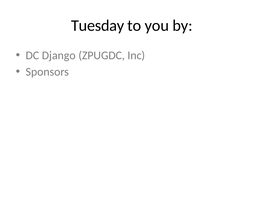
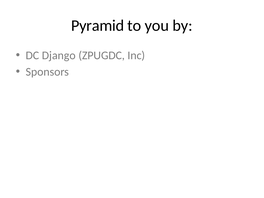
Tuesday: Tuesday -> Pyramid
